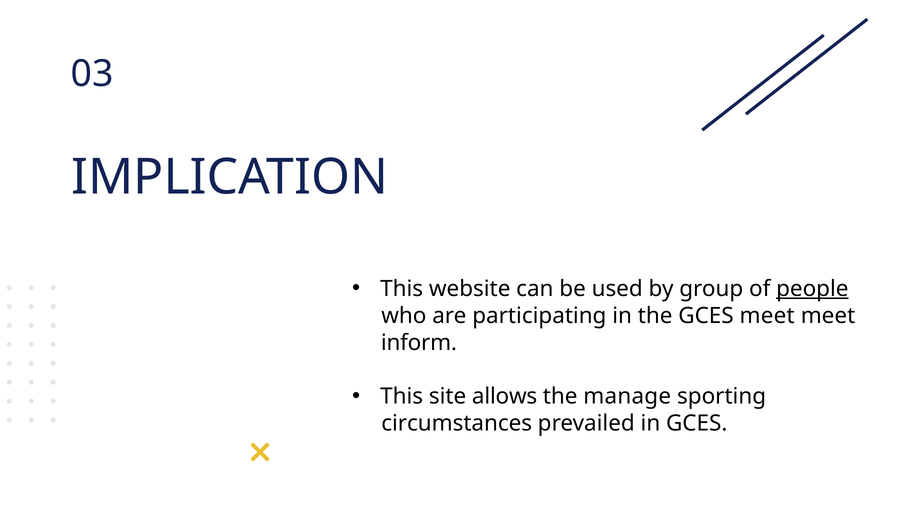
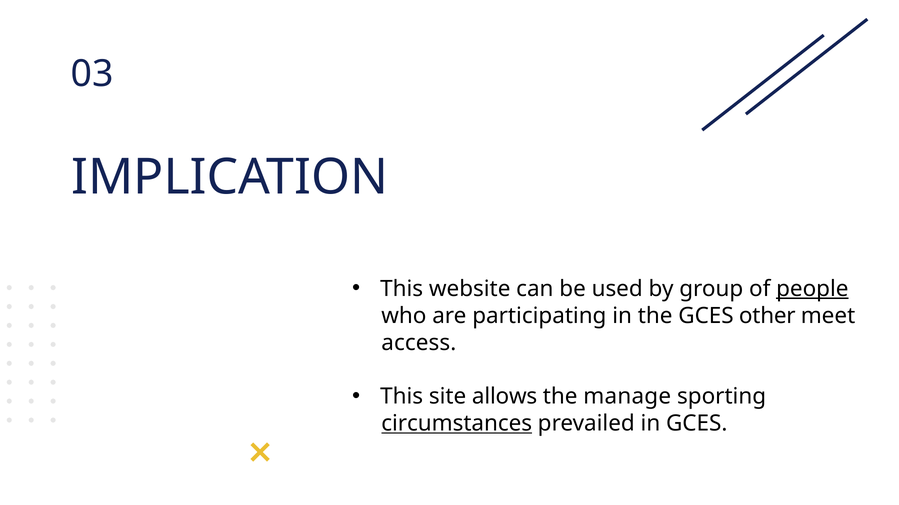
GCES meet: meet -> other
inform: inform -> access
circumstances underline: none -> present
